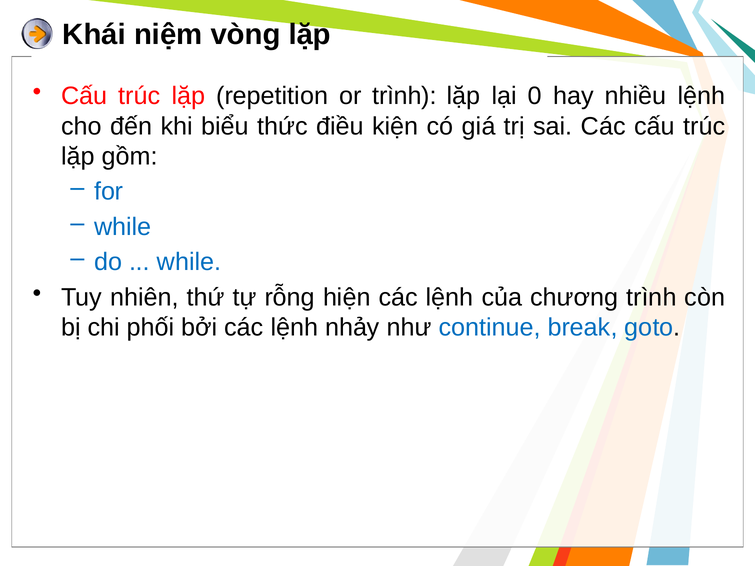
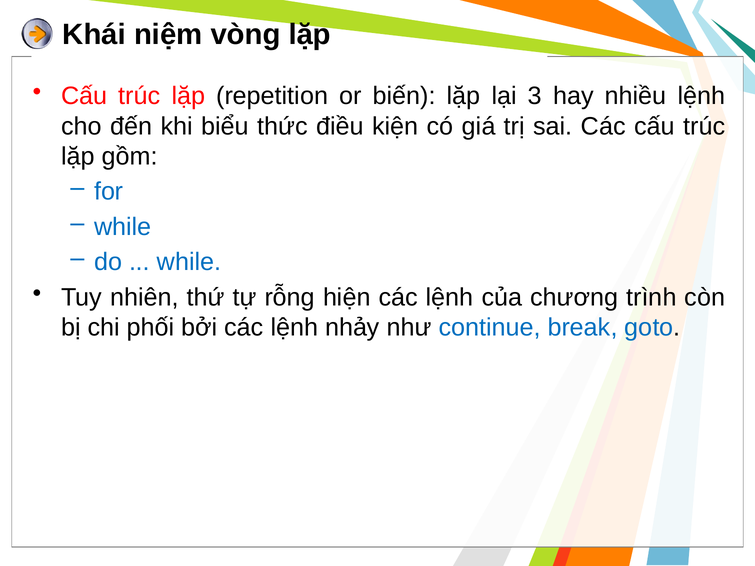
or trình: trình -> biến
0: 0 -> 3
